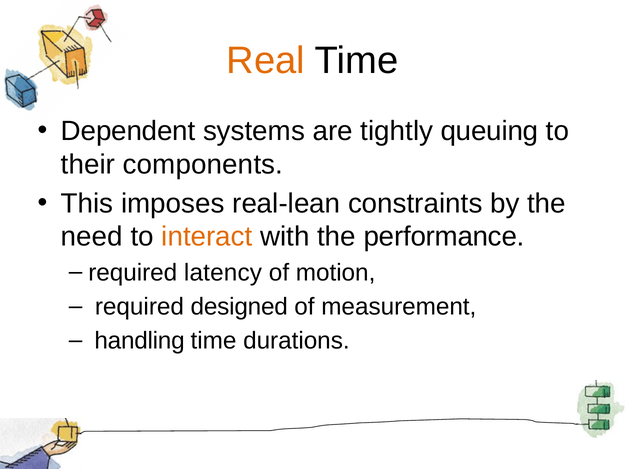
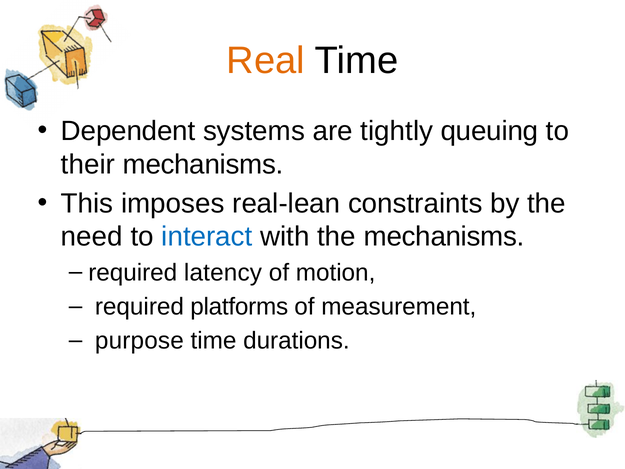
their components: components -> mechanisms
interact colour: orange -> blue
the performance: performance -> mechanisms
designed: designed -> platforms
handling: handling -> purpose
